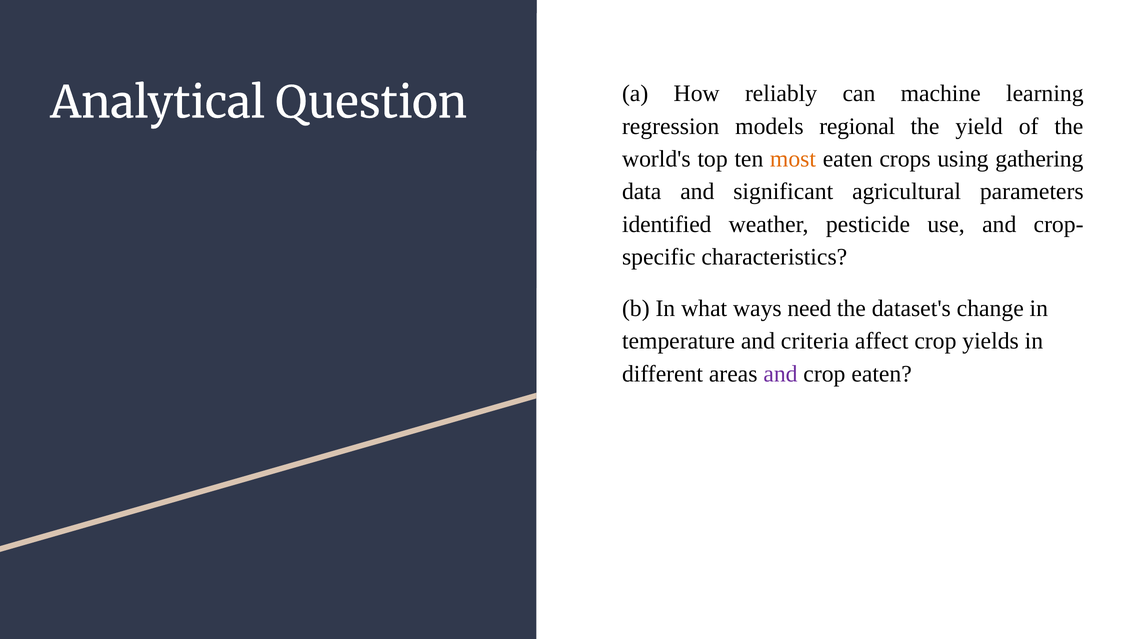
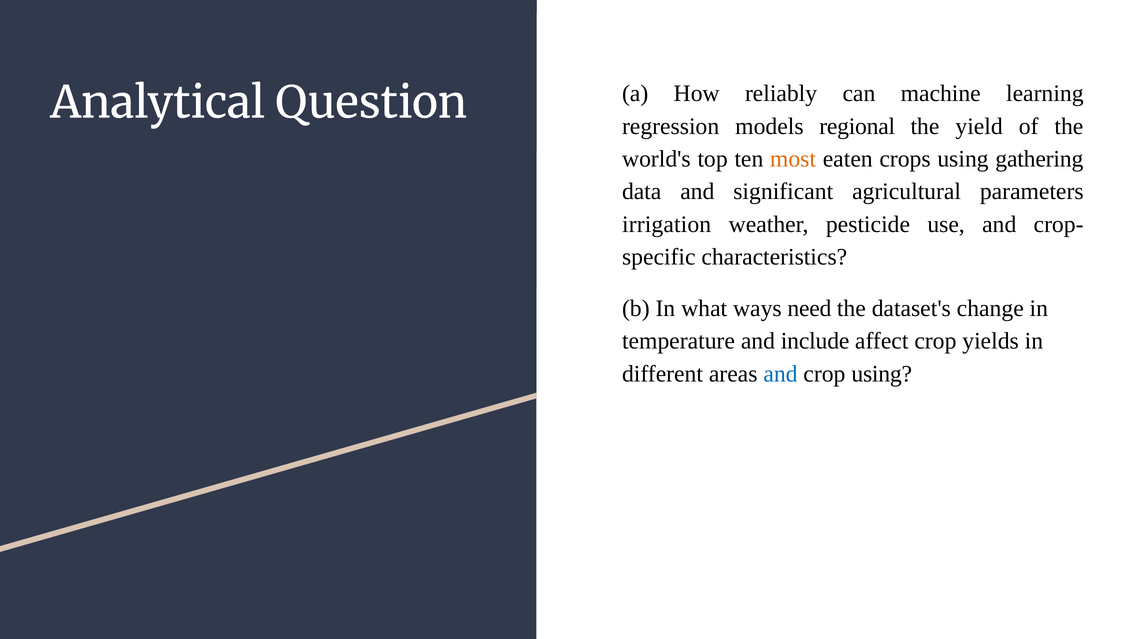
identified: identified -> irrigation
criteria: criteria -> include
and at (780, 374) colour: purple -> blue
crop eaten: eaten -> using
